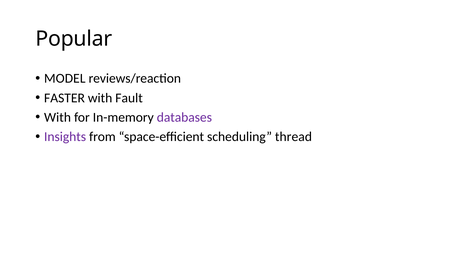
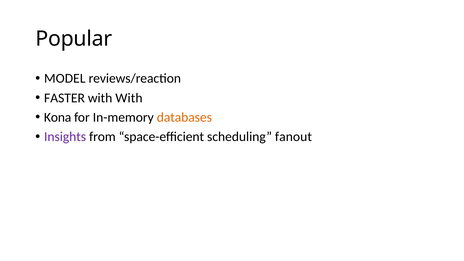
with Fault: Fault -> With
With at (58, 117): With -> Kona
databases colour: purple -> orange
thread: thread -> fanout
